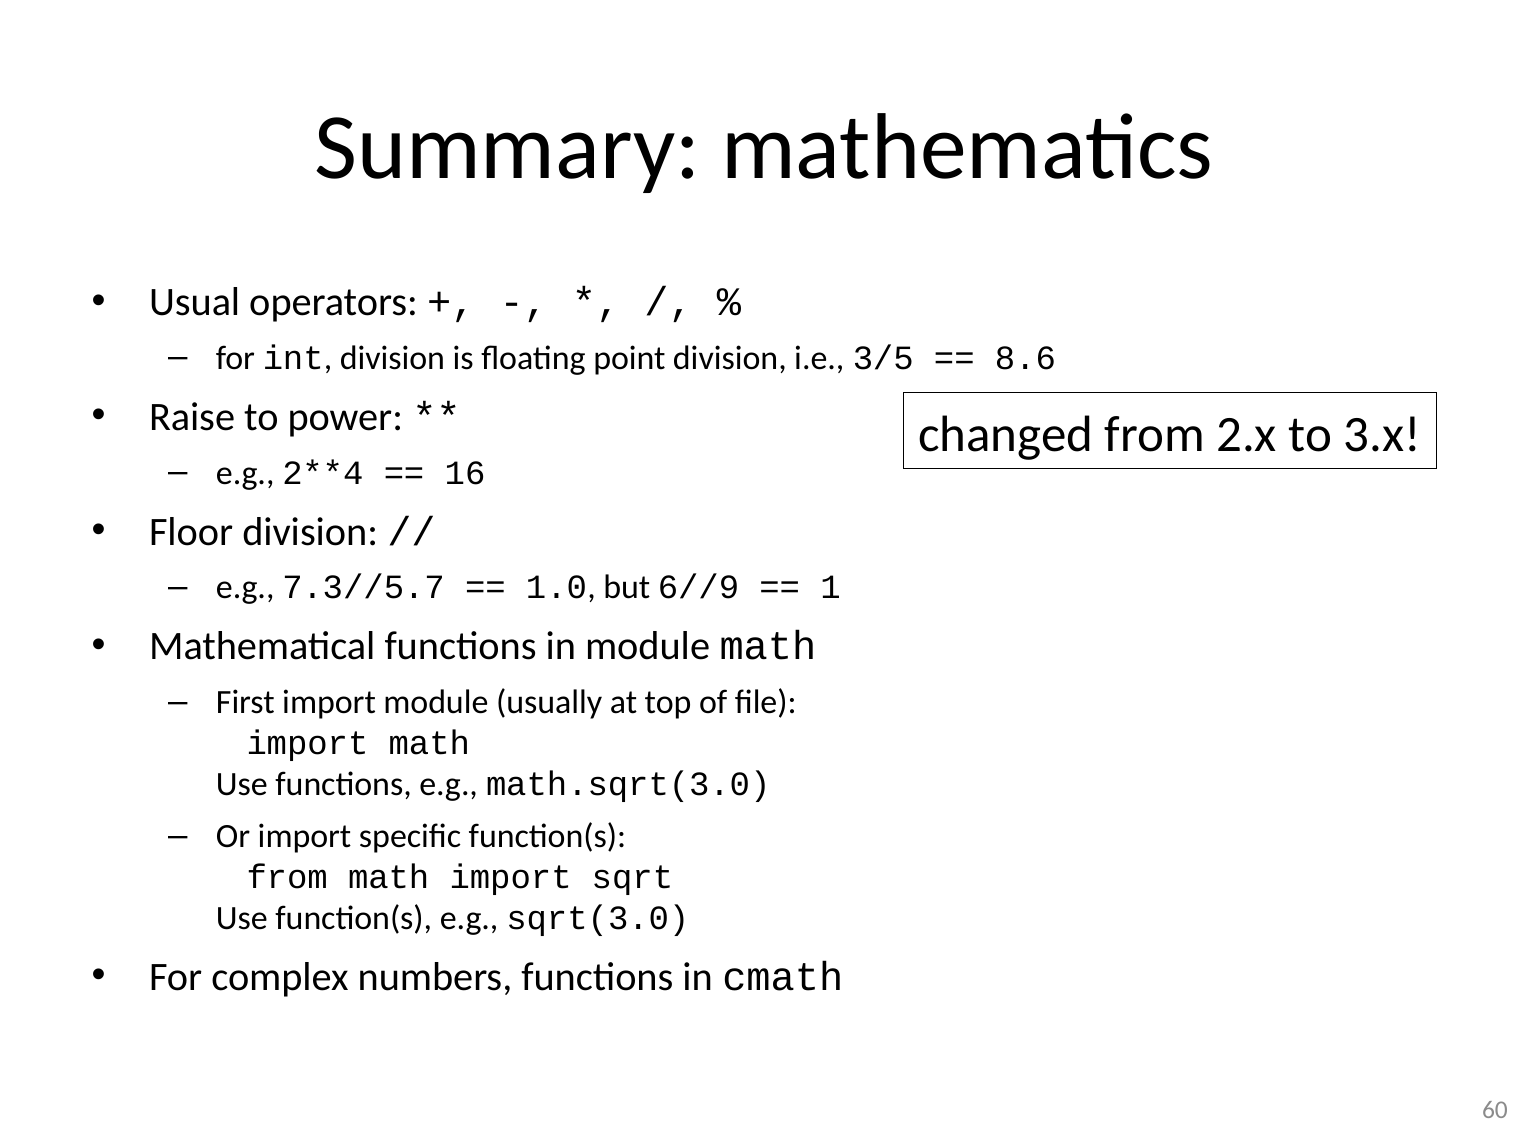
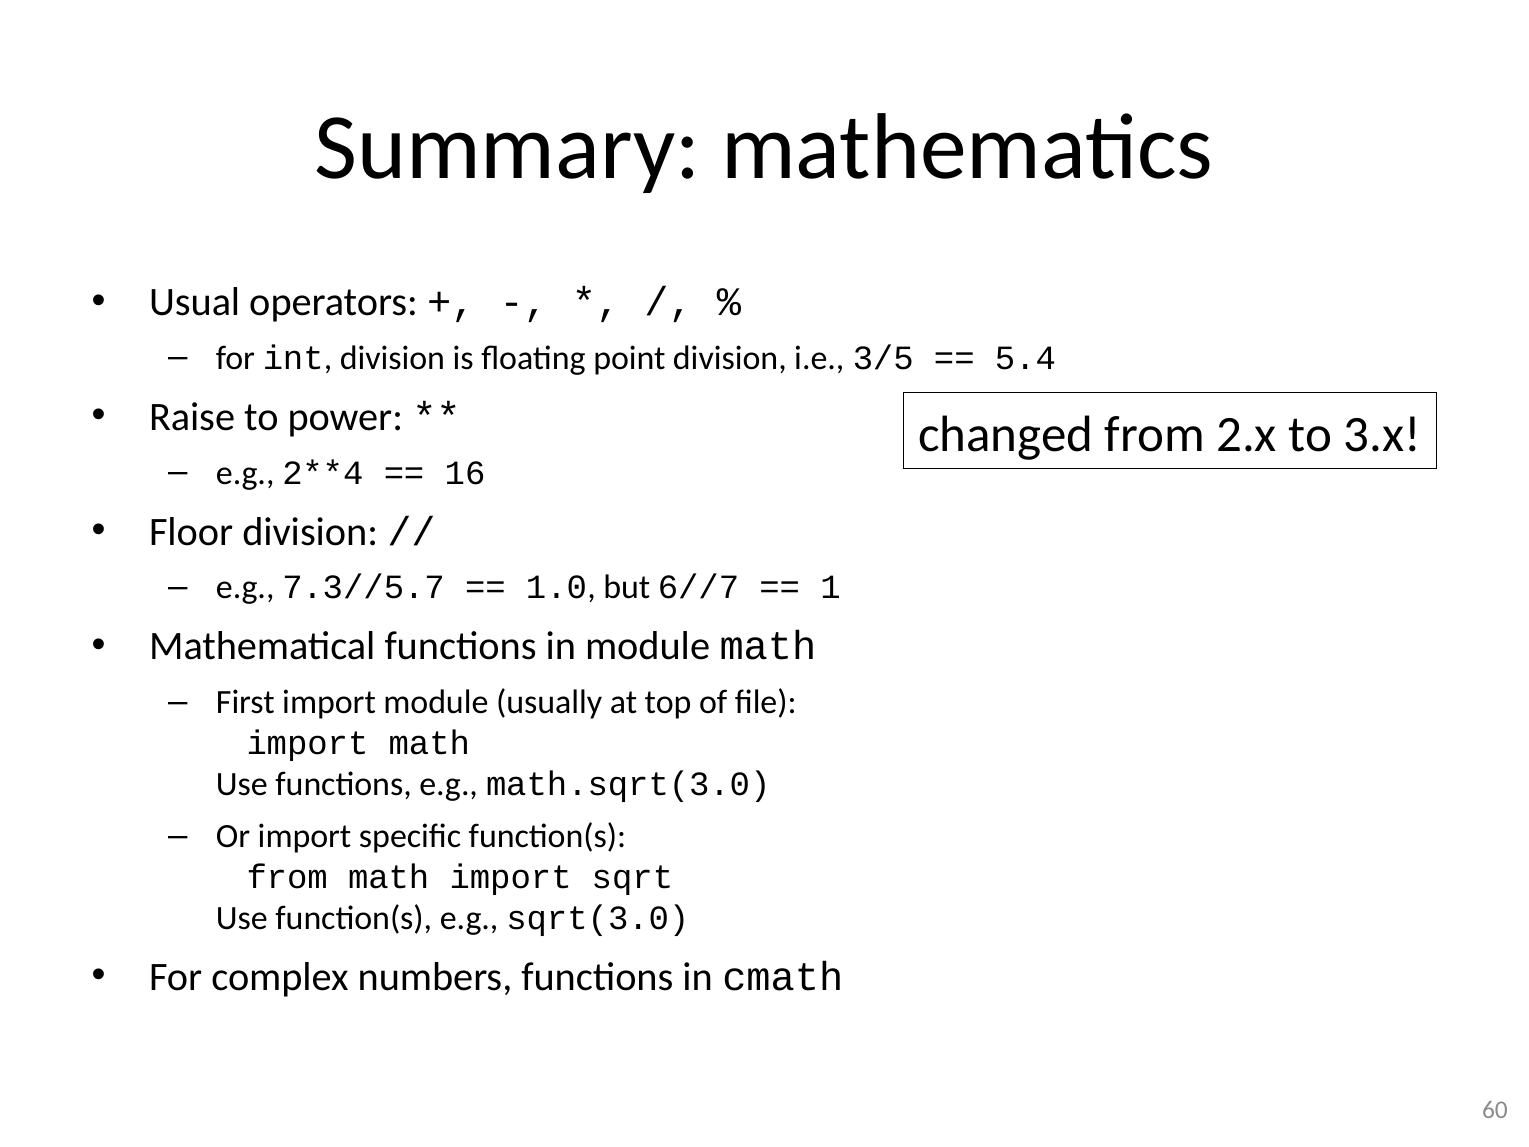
8.6: 8.6 -> 5.4
6//9: 6//9 -> 6//7
